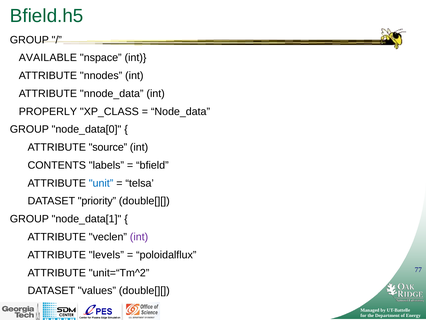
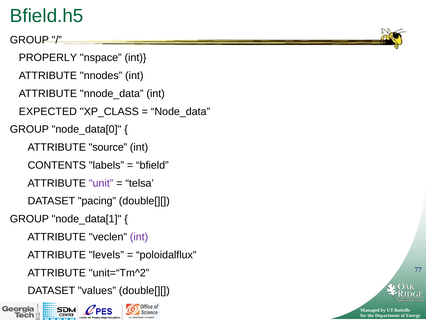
AVAILABLE: AVAILABLE -> PROPERLY
PROPERLY: PROPERLY -> EXPECTED
unit colour: blue -> purple
priority: priority -> pacing
